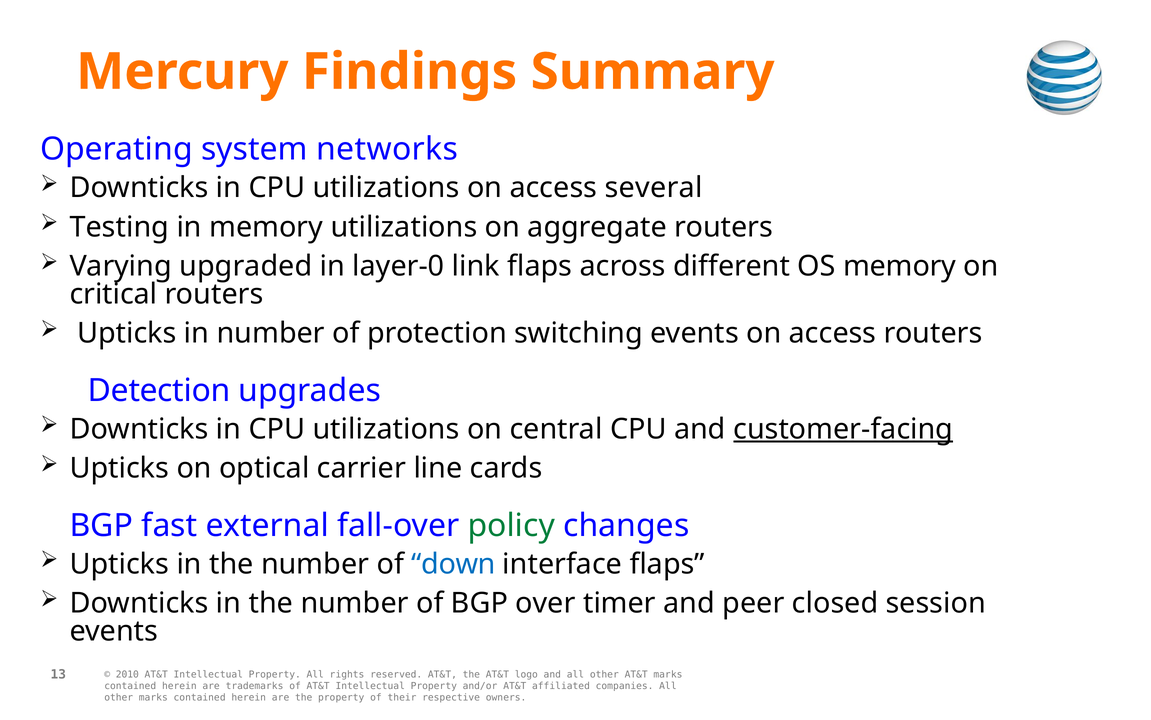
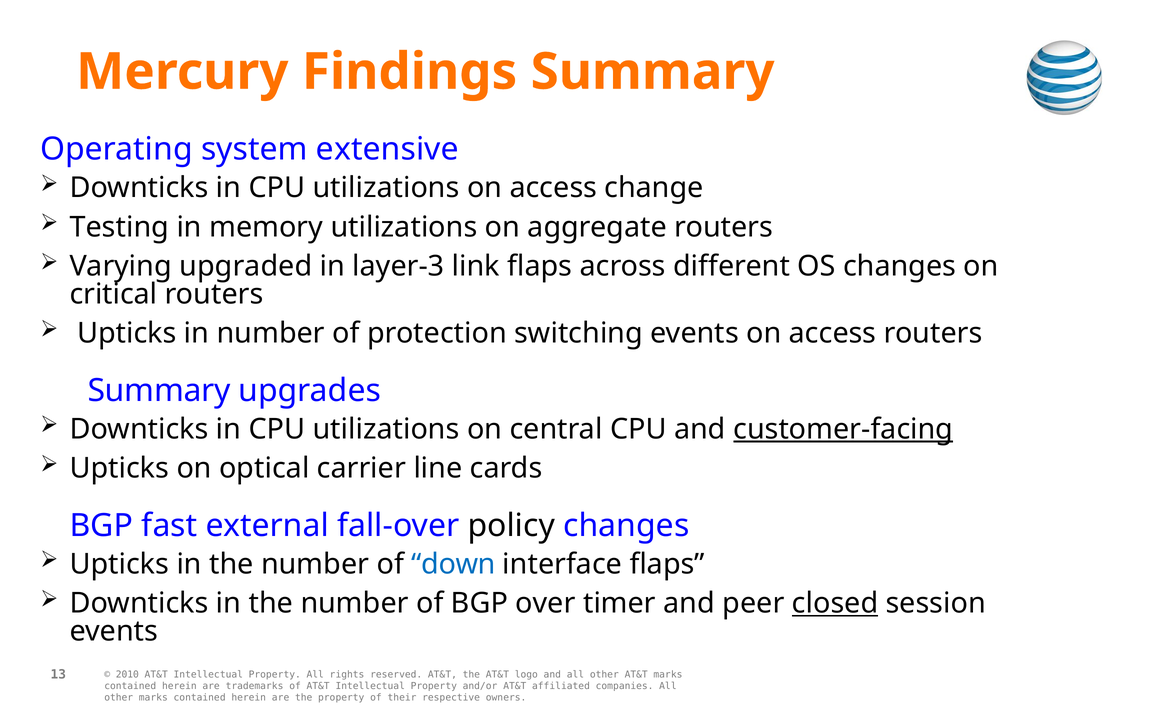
networks: networks -> extensive
several: several -> change
layer-0: layer-0 -> layer-3
OS memory: memory -> changes
Detection at (159, 390): Detection -> Summary
policy colour: green -> black
closed underline: none -> present
